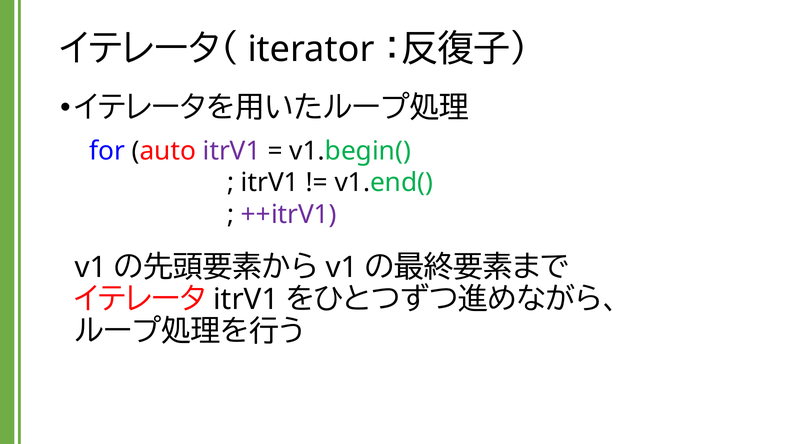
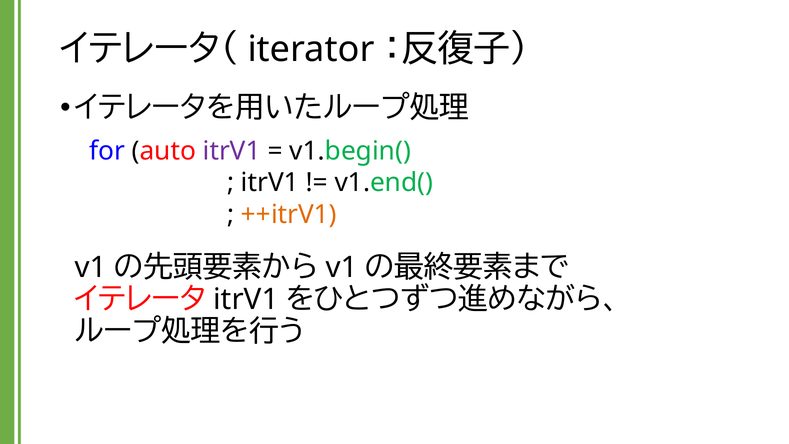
++itrV1 colour: purple -> orange
